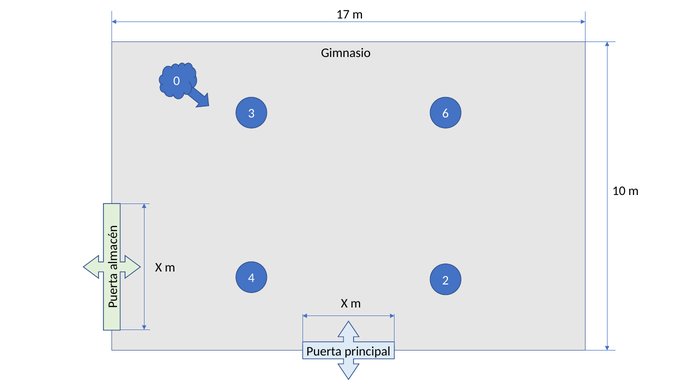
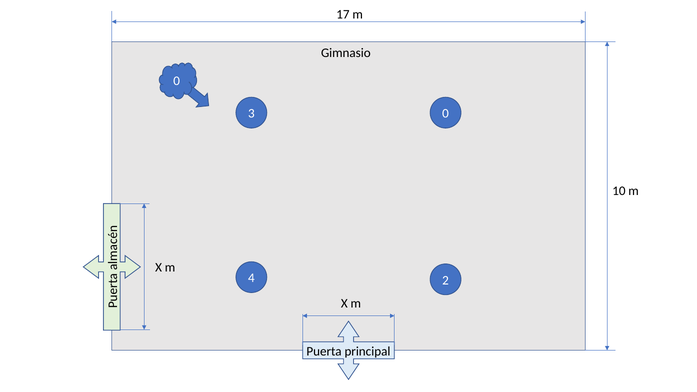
3 6: 6 -> 0
